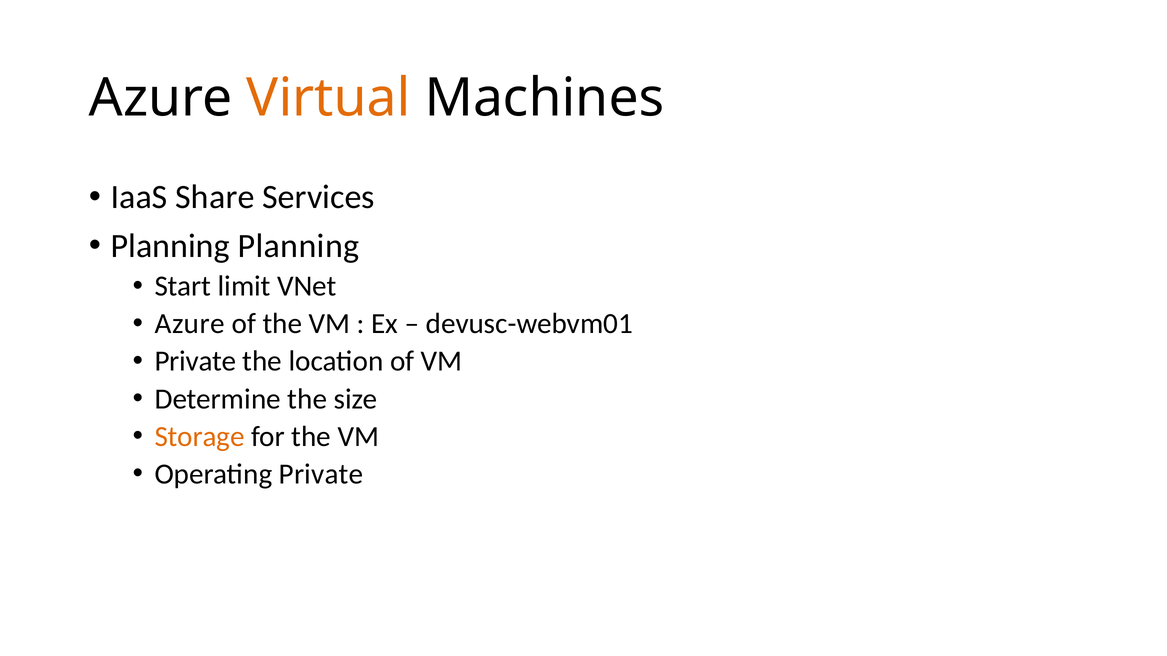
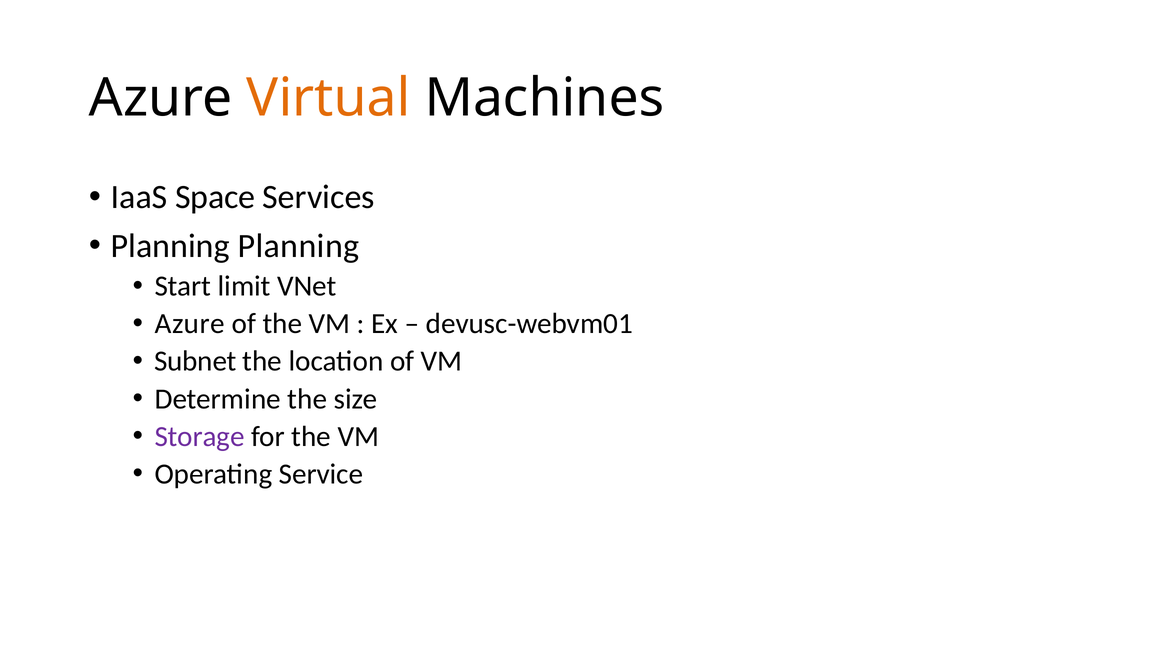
Share: Share -> Space
Private at (195, 362): Private -> Subnet
Storage colour: orange -> purple
Operating Private: Private -> Service
